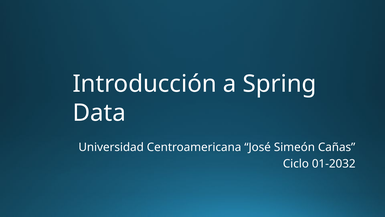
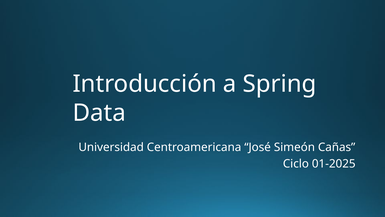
01-2032: 01-2032 -> 01-2025
